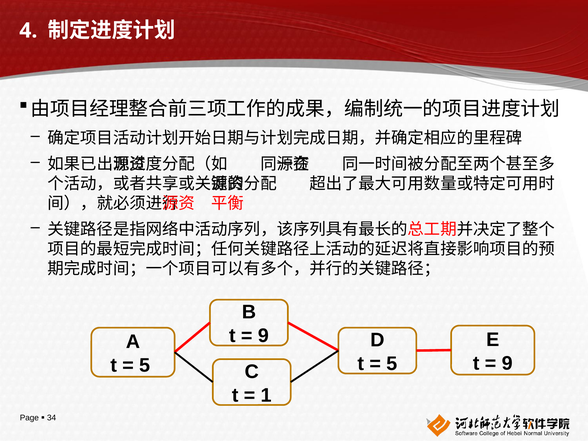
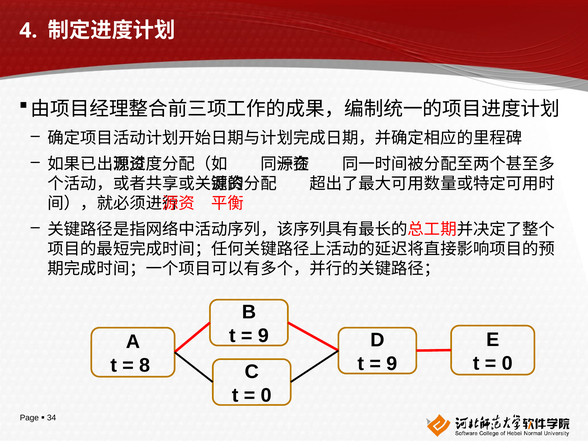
9 at (507, 363): 9 -> 0
5 at (392, 364): 5 -> 9
5 at (145, 365): 5 -> 8
1 at (266, 395): 1 -> 0
